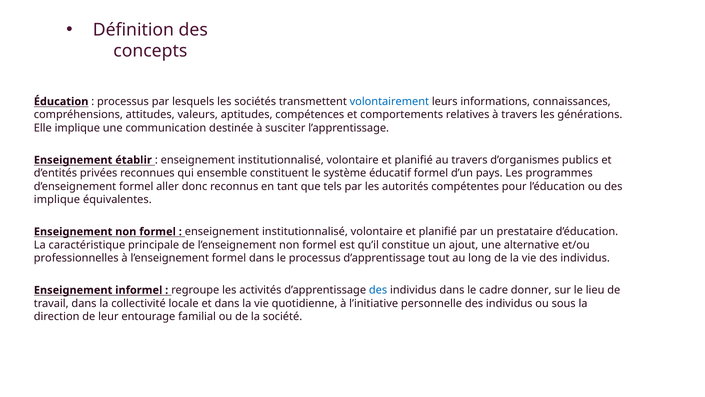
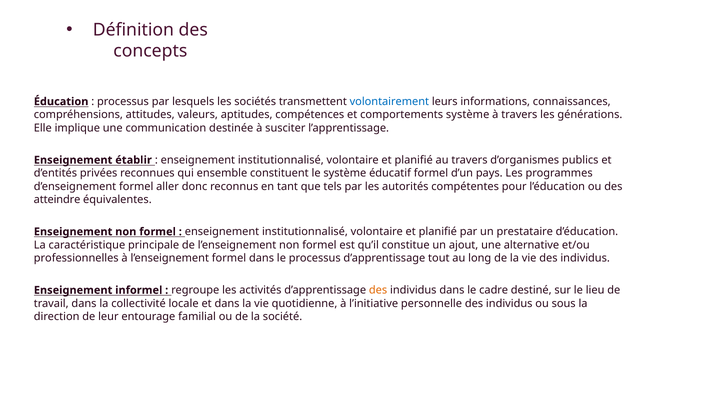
comportements relatives: relatives -> système
implique at (57, 200): implique -> atteindre
des at (378, 290) colour: blue -> orange
donner: donner -> destiné
